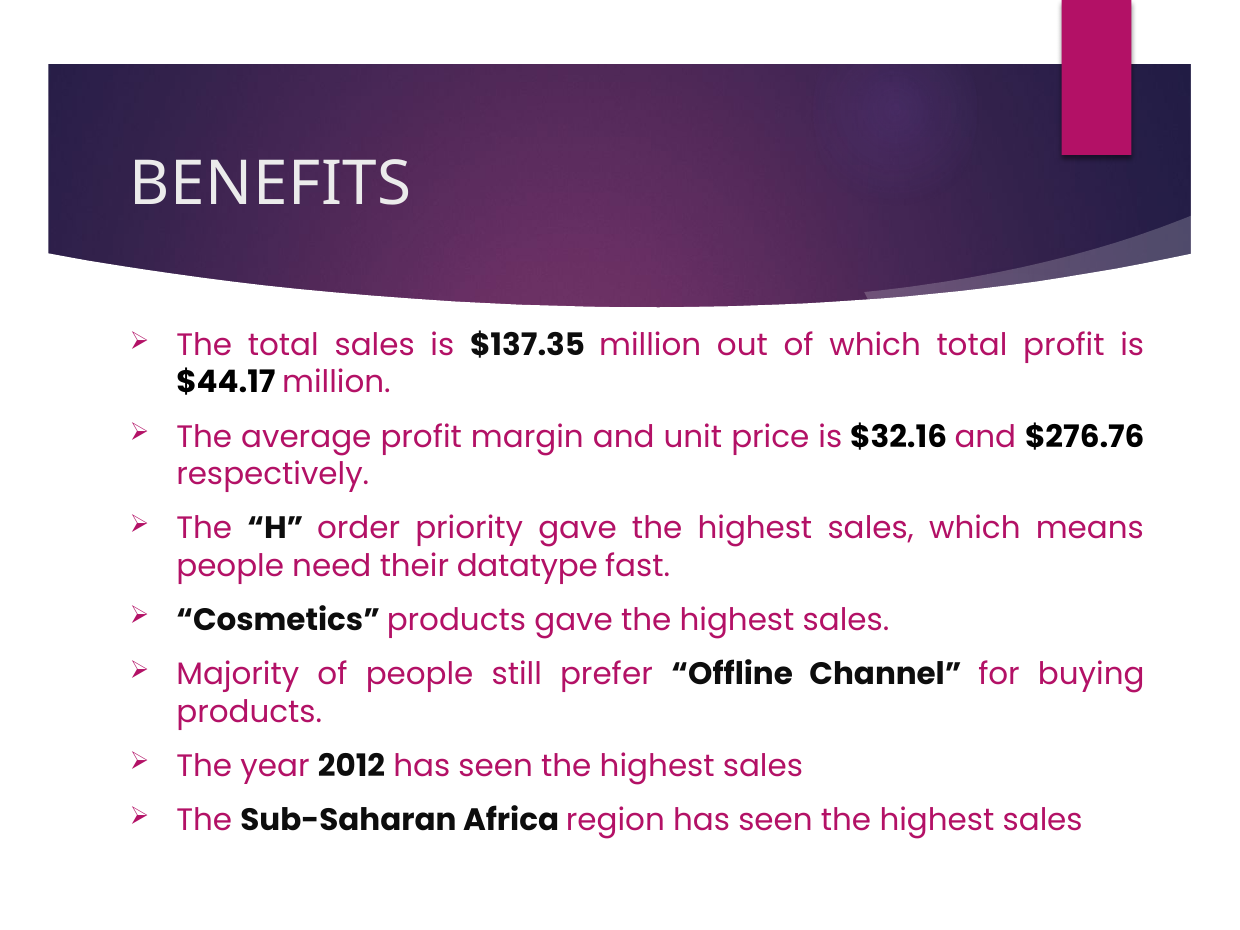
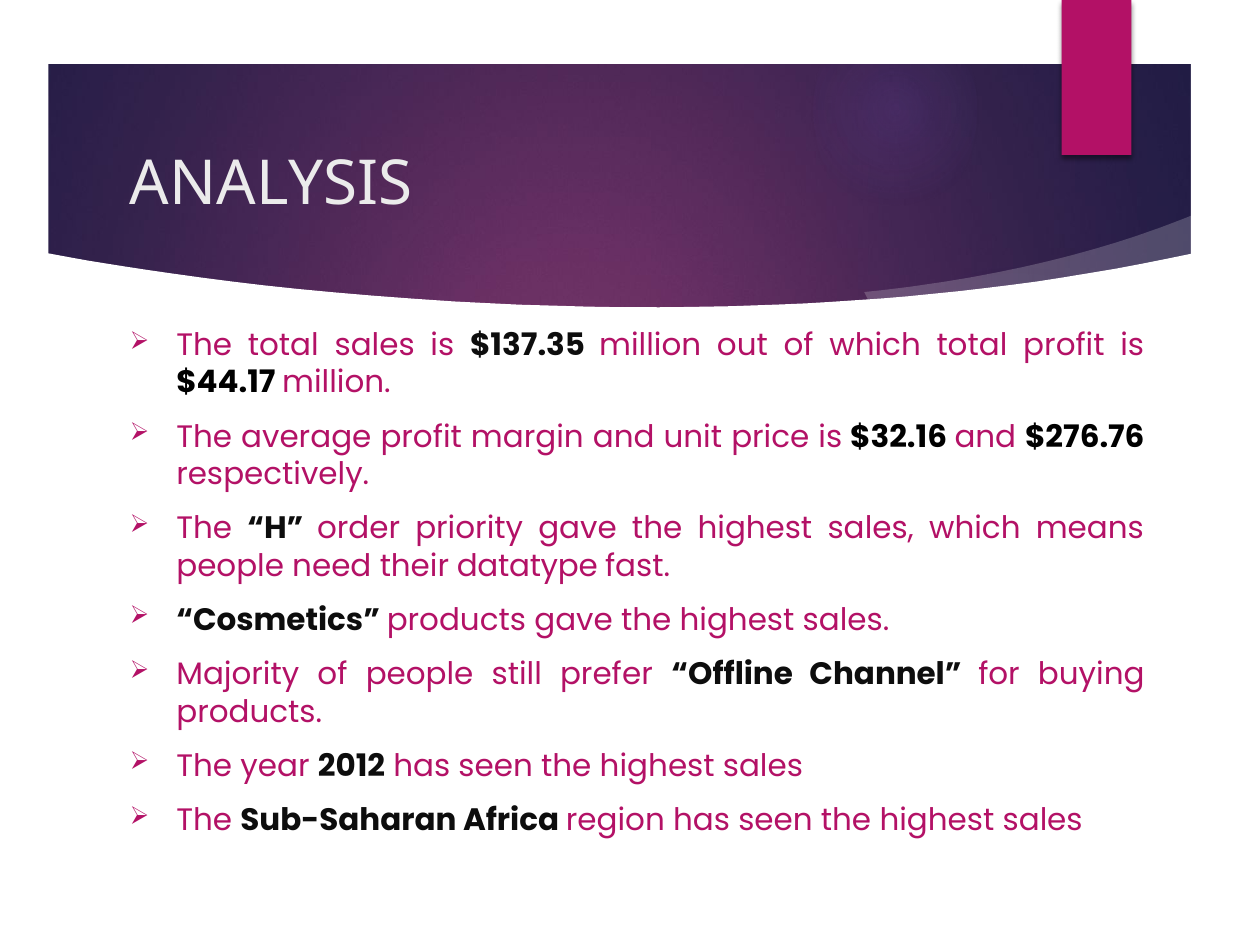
BENEFITS: BENEFITS -> ANALYSIS
